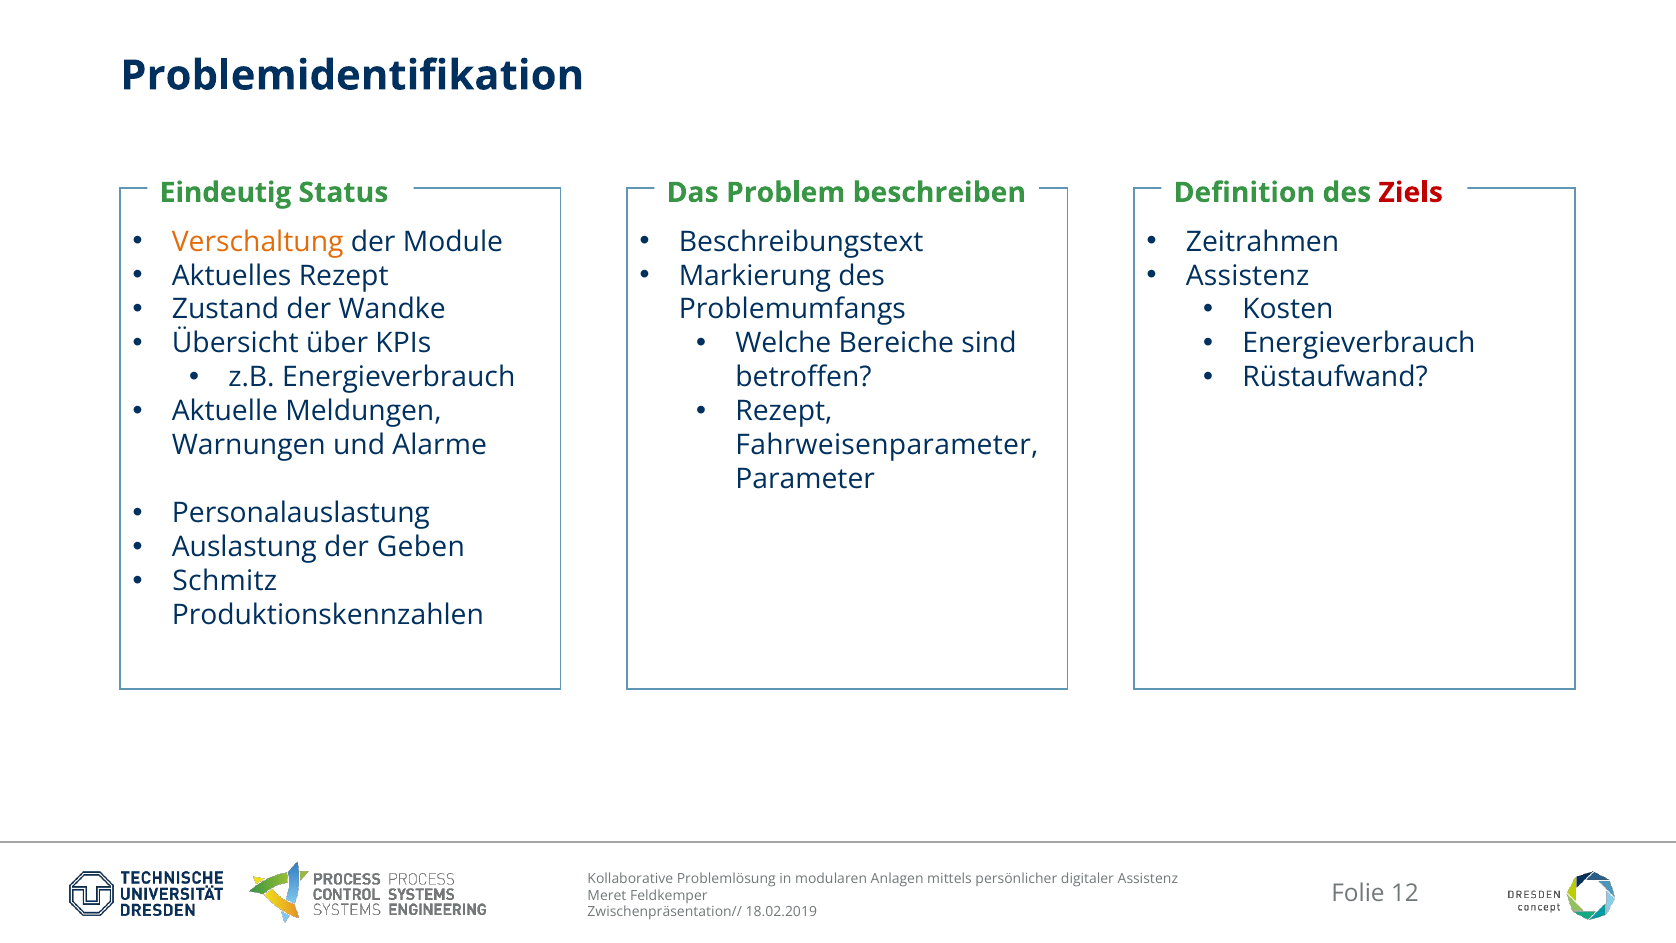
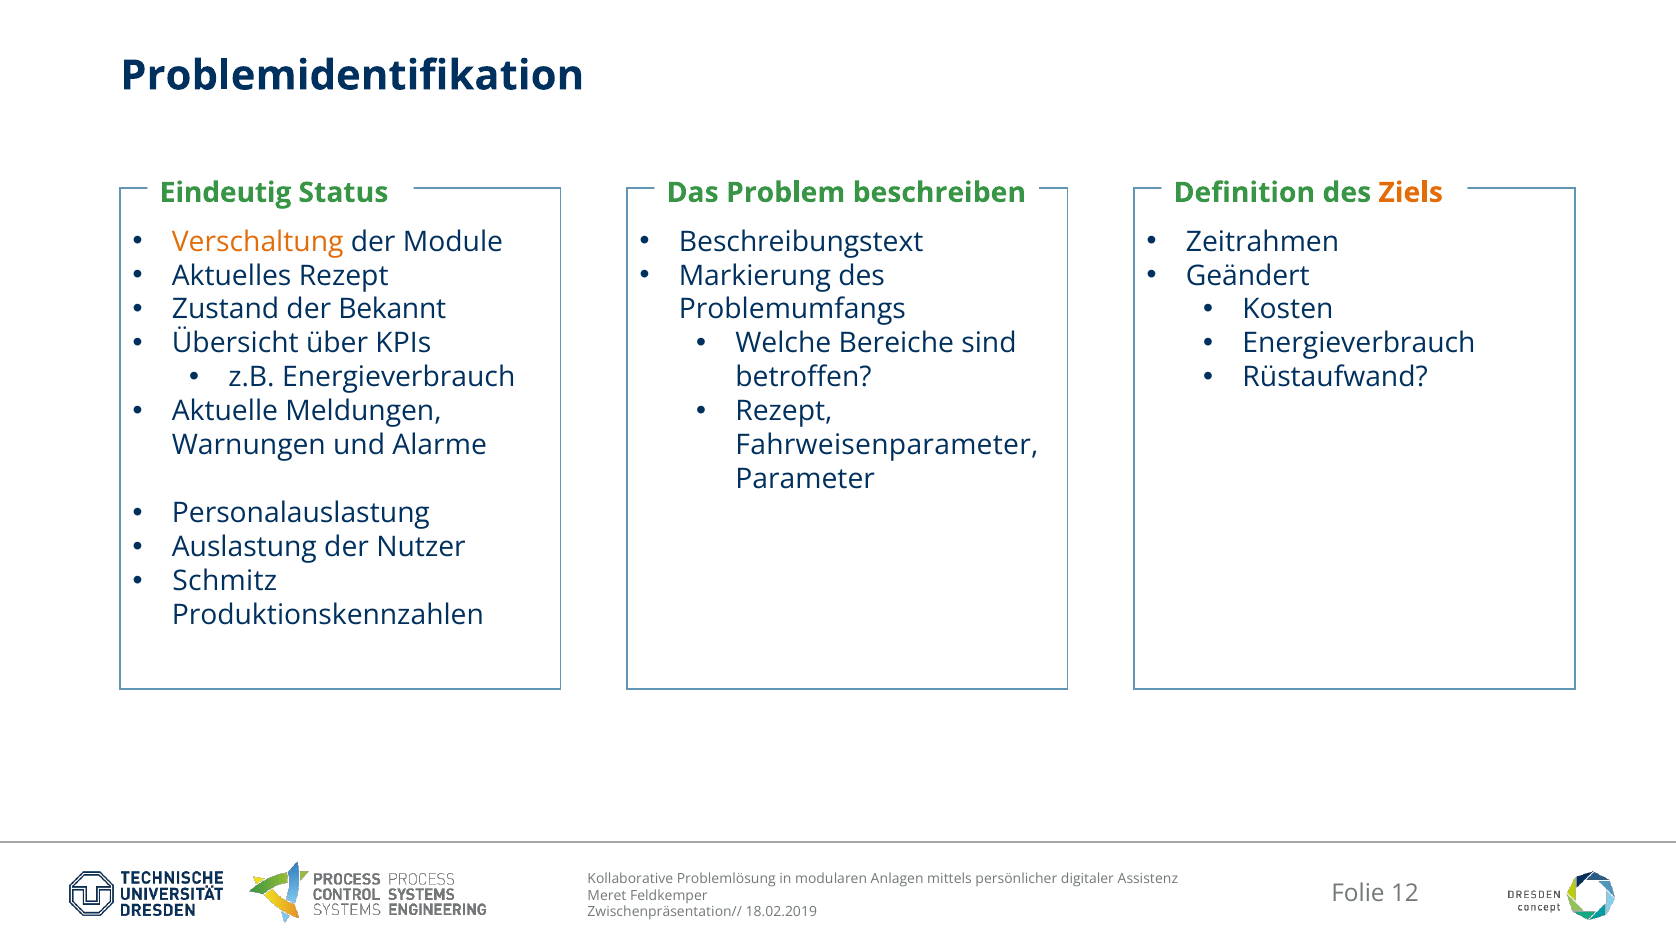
Ziels colour: red -> orange
Assistenz at (1248, 276): Assistenz -> Geändert
Wandke: Wandke -> Bekannt
Geben: Geben -> Nutzer
